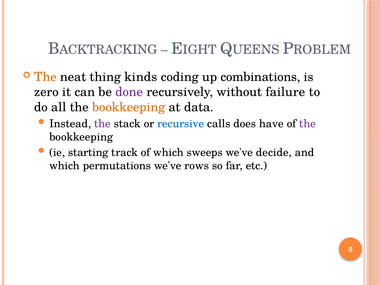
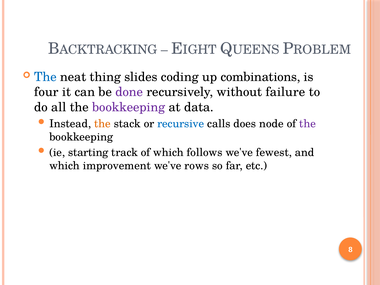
The at (45, 77) colour: orange -> blue
kinds: kinds -> slides
zero: zero -> four
bookkeeping at (129, 107) colour: orange -> purple
the at (102, 124) colour: purple -> orange
have: have -> node
sweeps: sweeps -> follows
decide: decide -> fewest
permutations: permutations -> improvement
